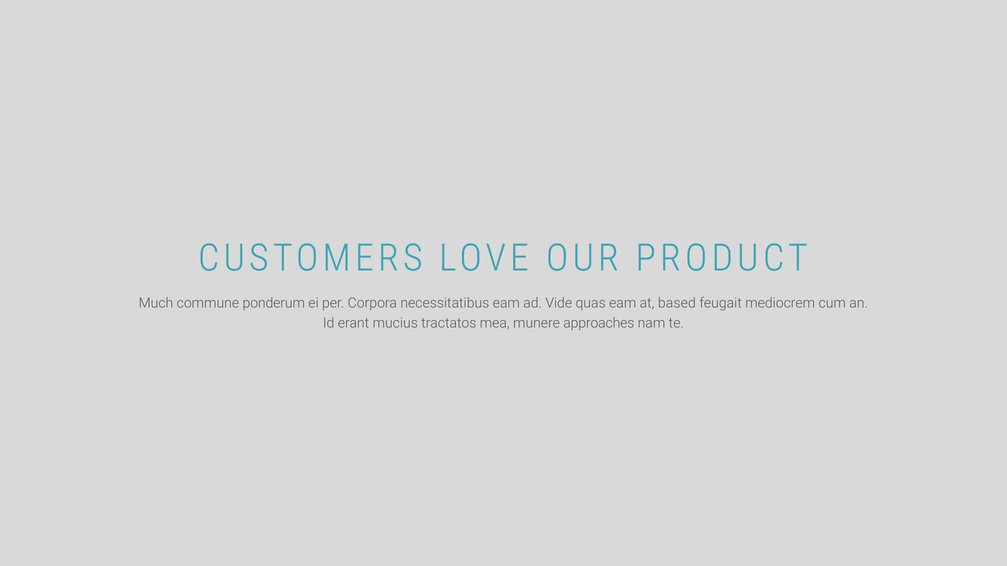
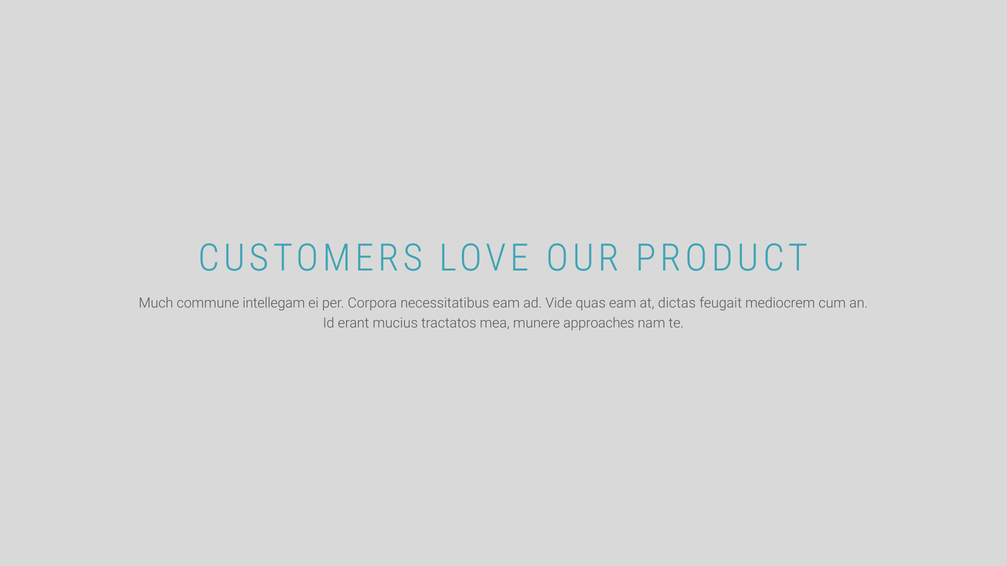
ponderum: ponderum -> intellegam
based: based -> dictas
